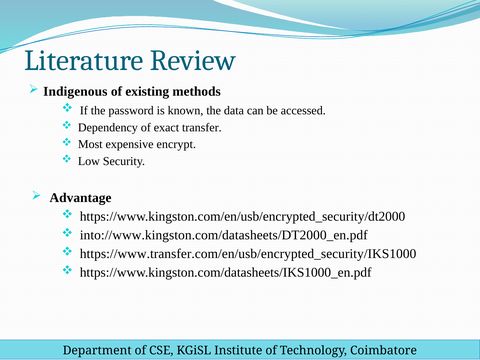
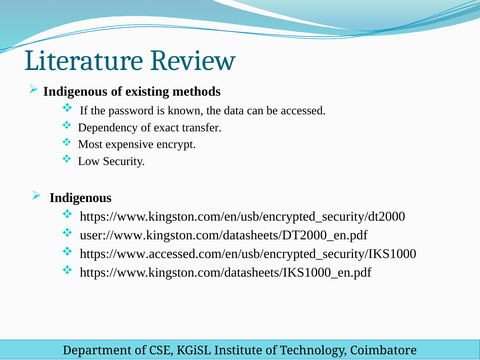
Advantage at (80, 198): Advantage -> Indigenous
into://www.kingston.com/datasheets/DT2000_en.pdf: into://www.kingston.com/datasheets/DT2000_en.pdf -> user://www.kingston.com/datasheets/DT2000_en.pdf
https://www.transfer.com/en/usb/encrypted_security/IKS1000: https://www.transfer.com/en/usb/encrypted_security/IKS1000 -> https://www.accessed.com/en/usb/encrypted_security/IKS1000
